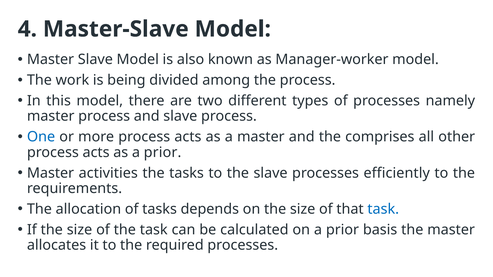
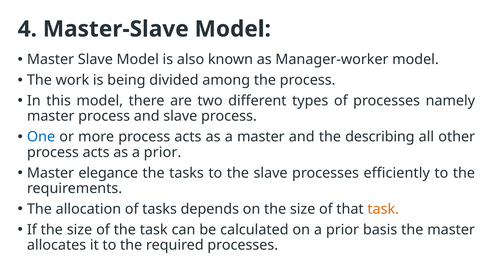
comprises: comprises -> describing
activities: activities -> elegance
task at (383, 209) colour: blue -> orange
